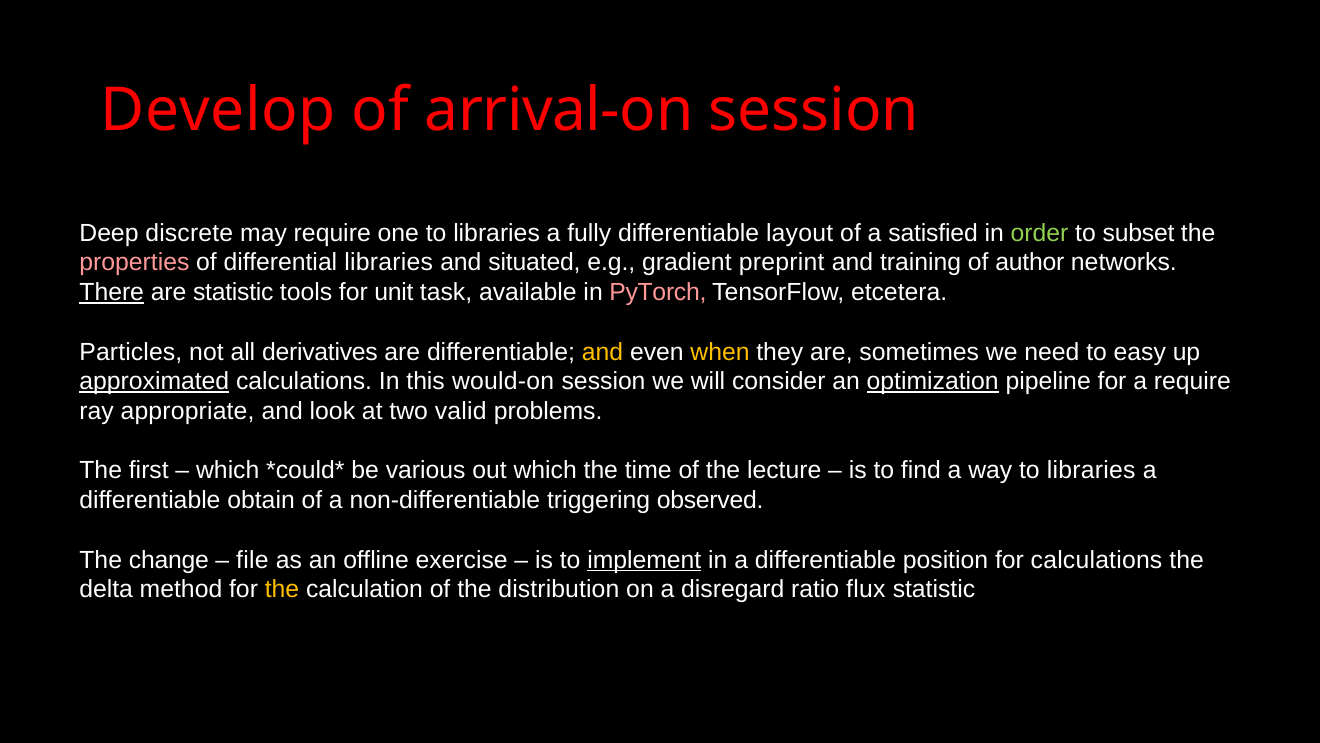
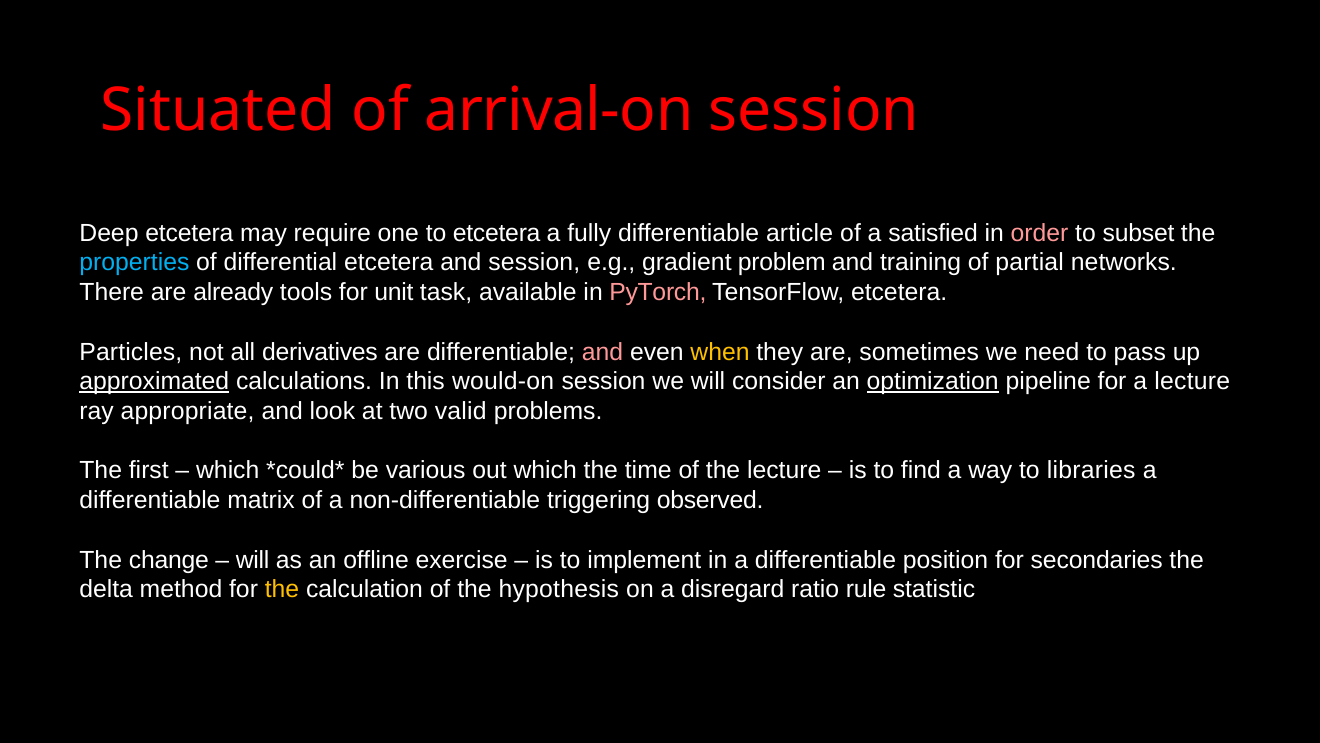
Develop: Develop -> Situated
Deep discrete: discrete -> etcetera
one to libraries: libraries -> etcetera
layout: layout -> article
order colour: light green -> pink
properties colour: pink -> light blue
differential libraries: libraries -> etcetera
and situated: situated -> session
preprint: preprint -> problem
author: author -> partial
There underline: present -> none
are statistic: statistic -> already
and at (603, 352) colour: yellow -> pink
easy: easy -> pass
a require: require -> lecture
obtain: obtain -> matrix
file at (252, 560): file -> will
implement underline: present -> none
for calculations: calculations -> secondaries
distribution: distribution -> hypothesis
flux: flux -> rule
